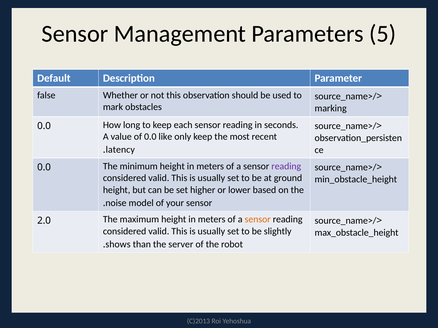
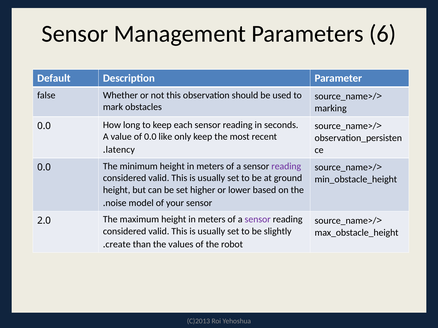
5: 5 -> 6
sensor at (258, 220) colour: orange -> purple
shows: shows -> create
server: server -> values
